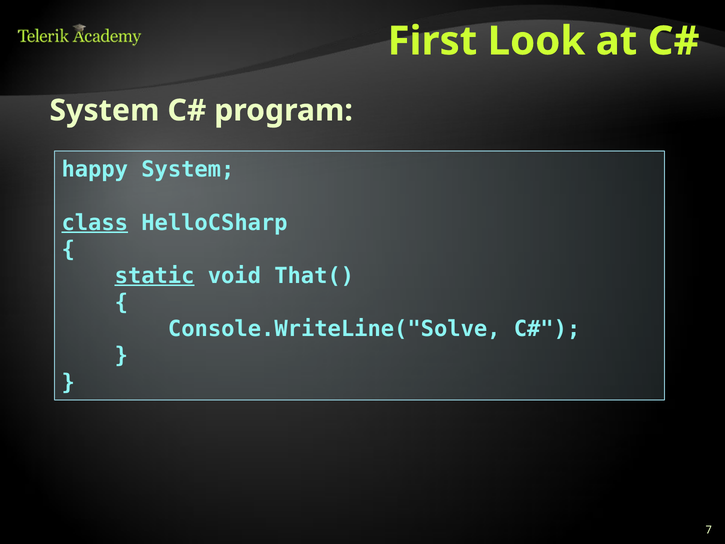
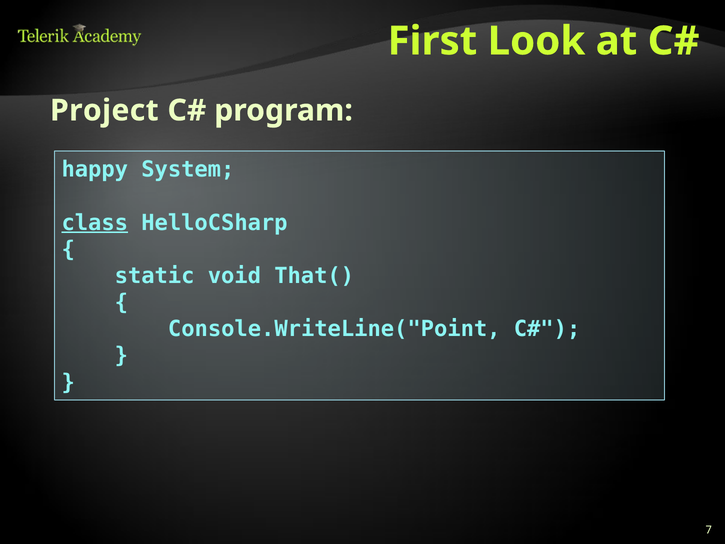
System at (104, 110): System -> Project
static underline: present -> none
Console.WriteLine("Solve: Console.WriteLine("Solve -> Console.WriteLine("Point
